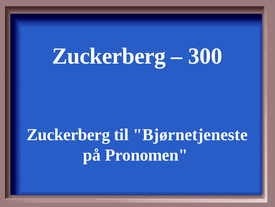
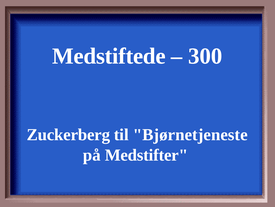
Zuckerberg at (109, 56): Zuckerberg -> Medstiftede
Pronomen: Pronomen -> Medstifter
